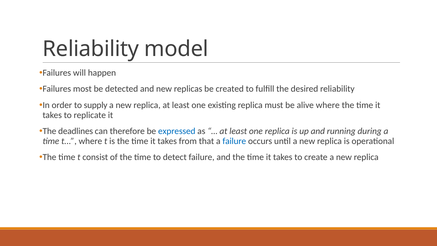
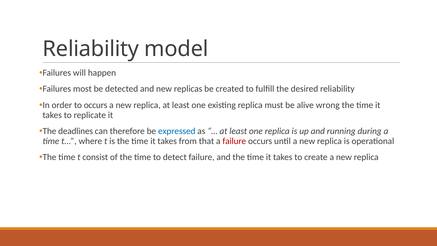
to supply: supply -> occurs
alive where: where -> wrong
failure at (234, 141) colour: blue -> red
